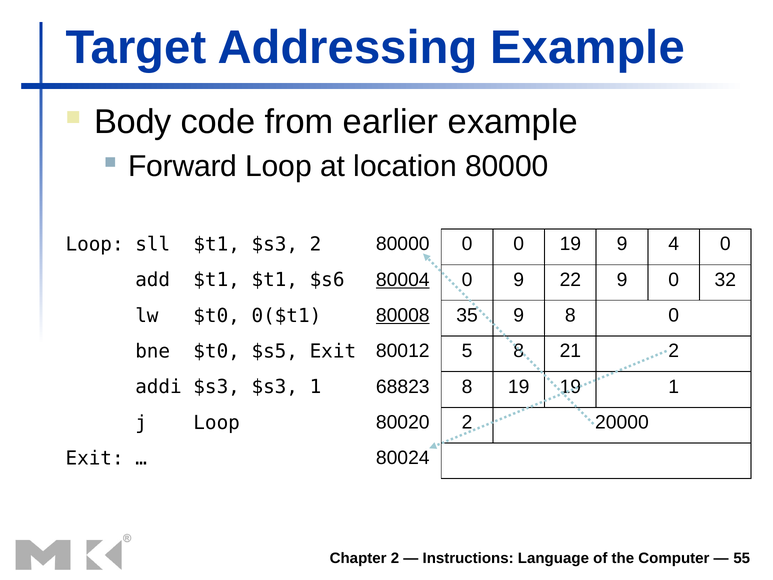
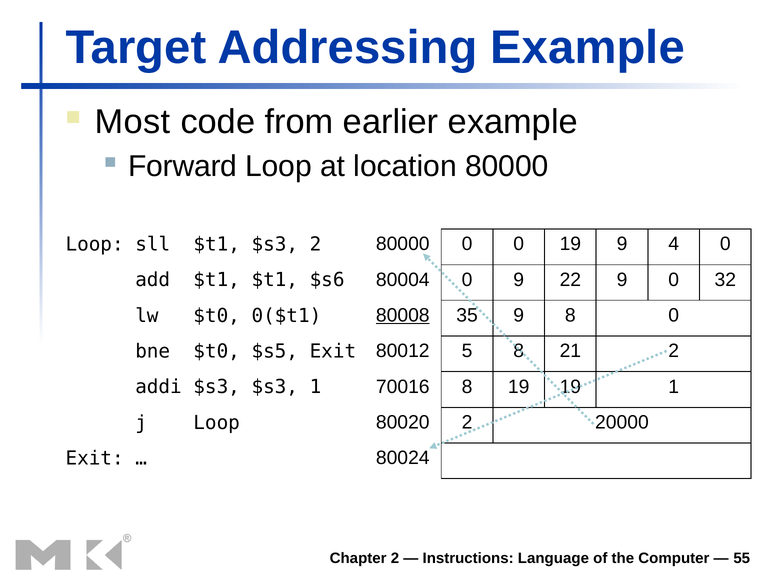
Body: Body -> Most
80004 underline: present -> none
68823: 68823 -> 70016
